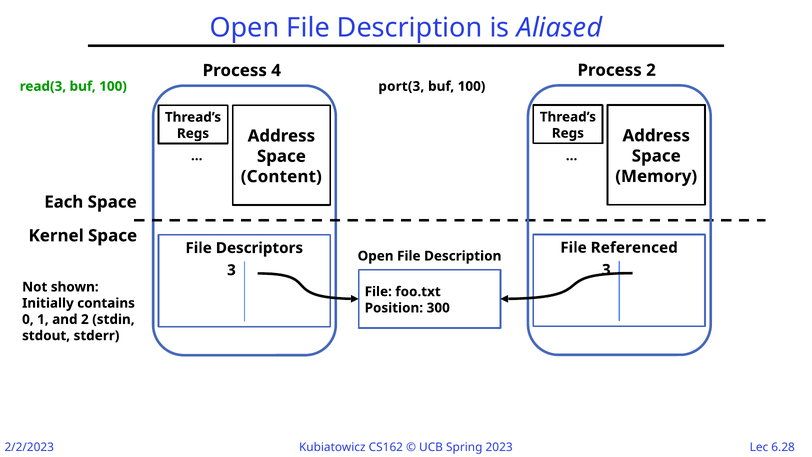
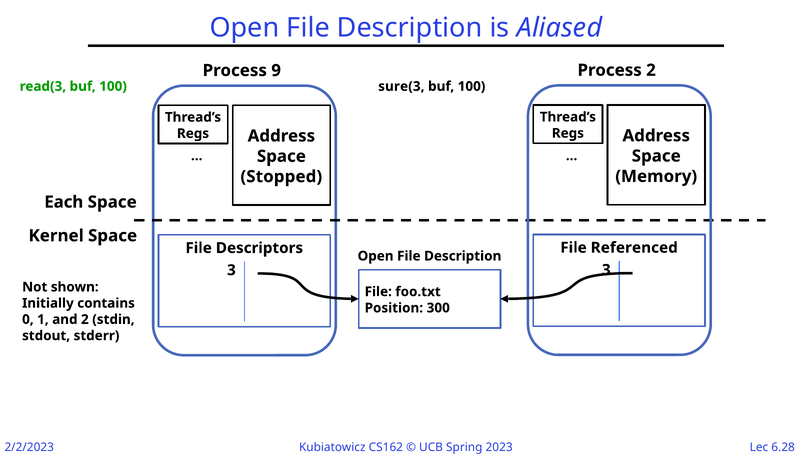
4: 4 -> 9
port(3: port(3 -> sure(3
Content: Content -> Stopped
